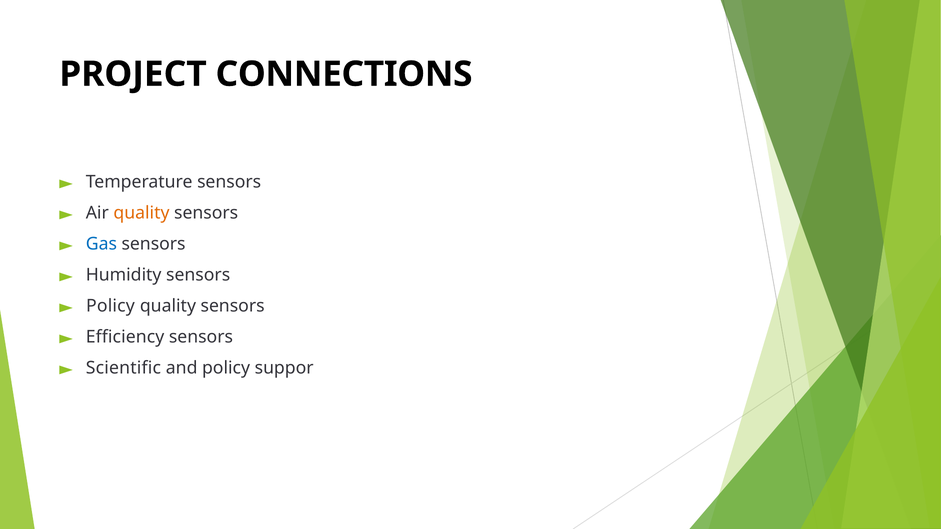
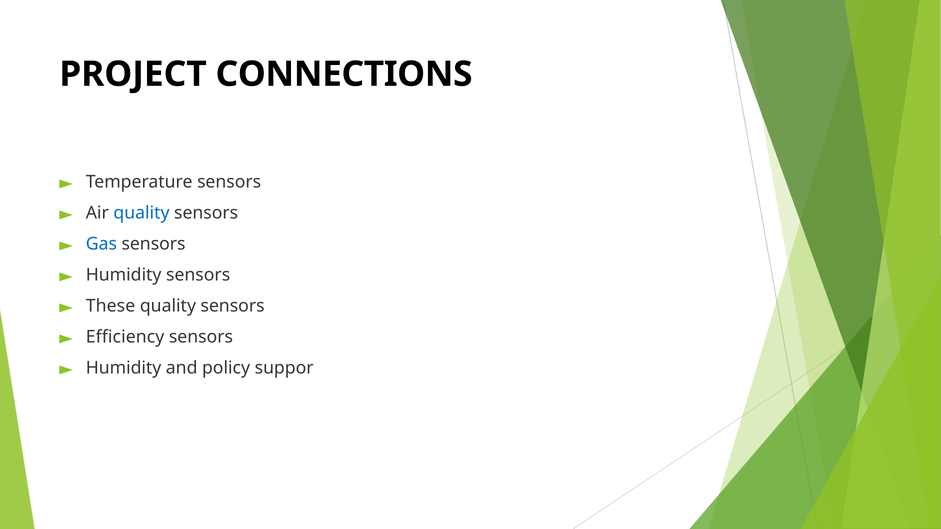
quality at (141, 213) colour: orange -> blue
Policy at (110, 306): Policy -> These
Scientific at (123, 368): Scientific -> Humidity
